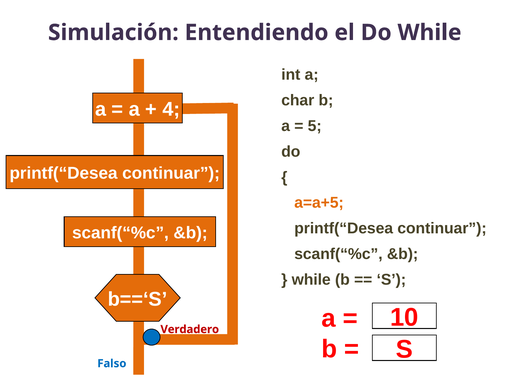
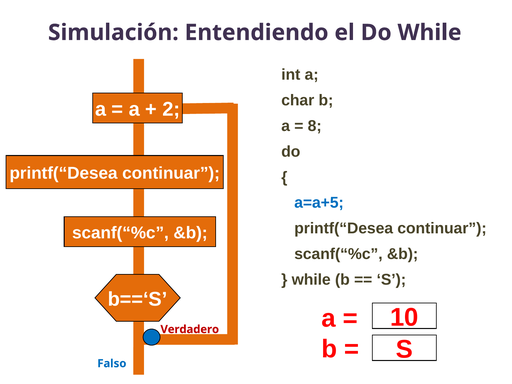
4: 4 -> 2
5: 5 -> 8
a=a+5 colour: orange -> blue
